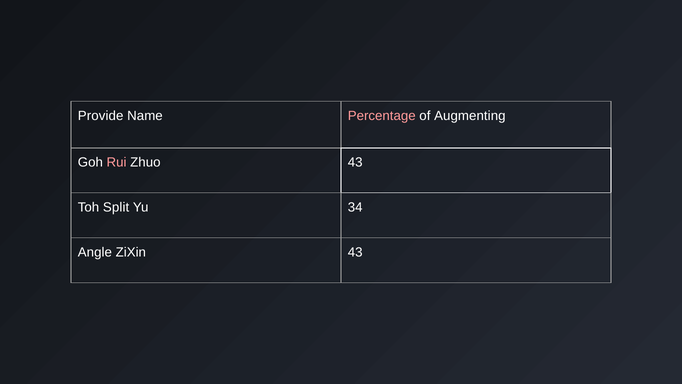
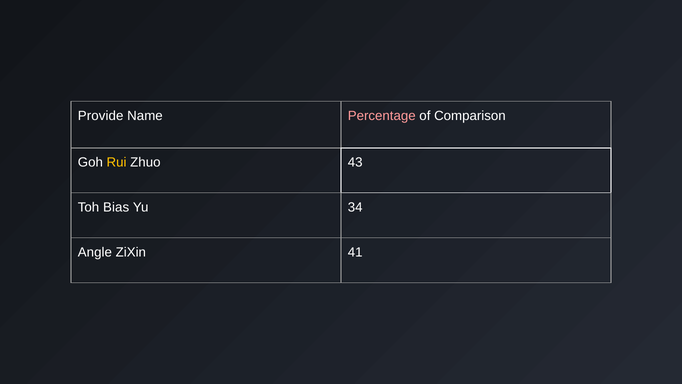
Augmenting: Augmenting -> Comparison
Rui colour: pink -> yellow
Split: Split -> Bias
ZiXin 43: 43 -> 41
